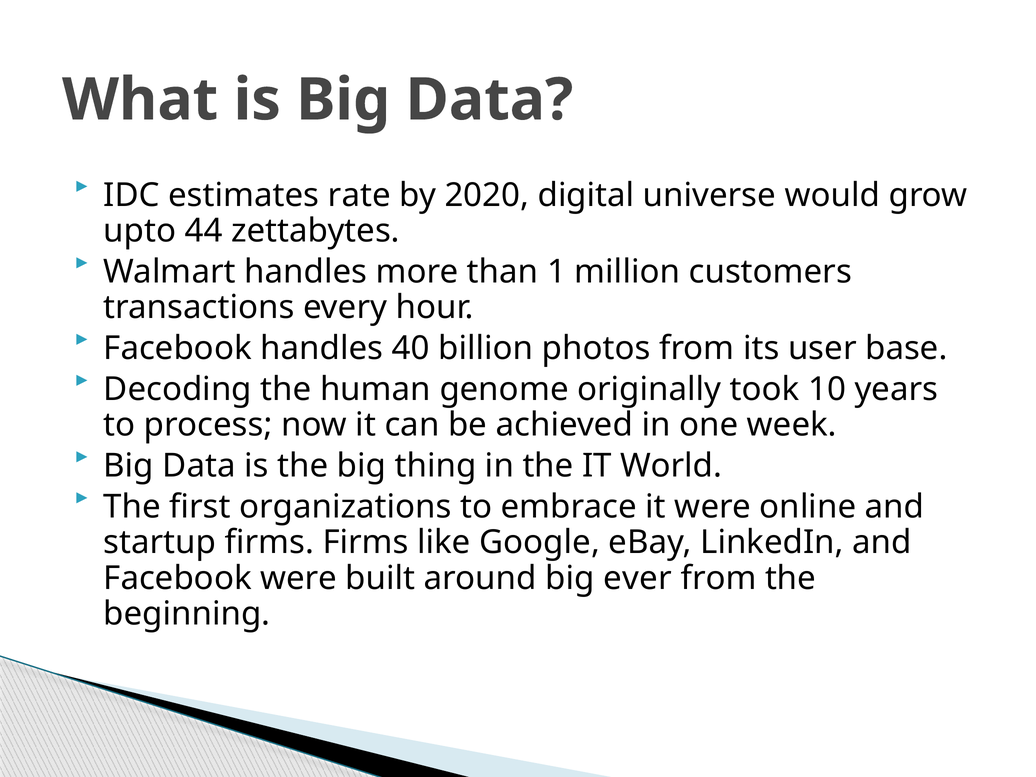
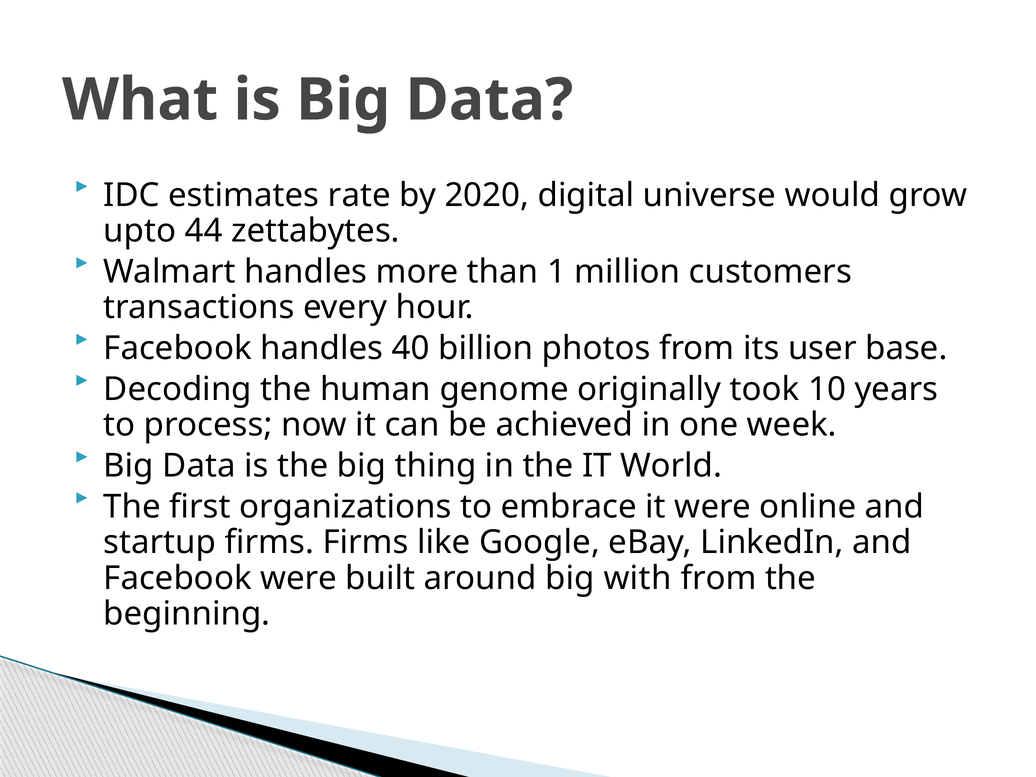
ever: ever -> with
